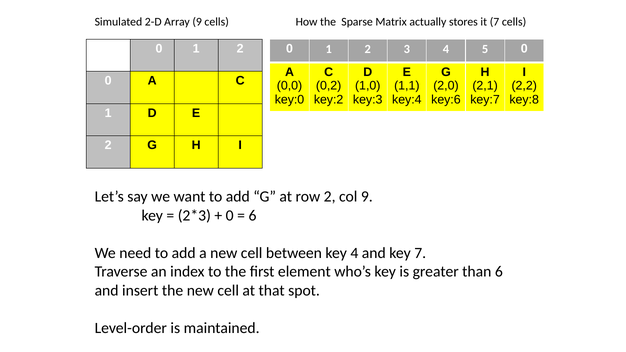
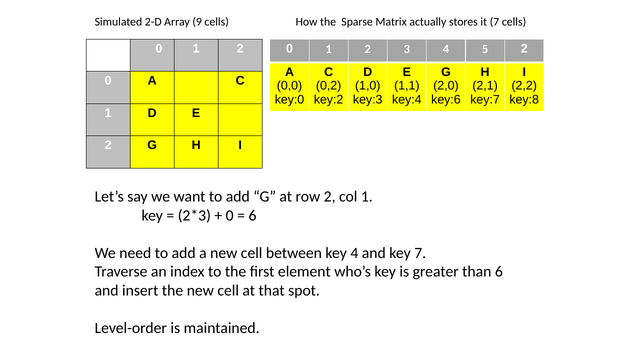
5 0: 0 -> 2
col 9: 9 -> 1
